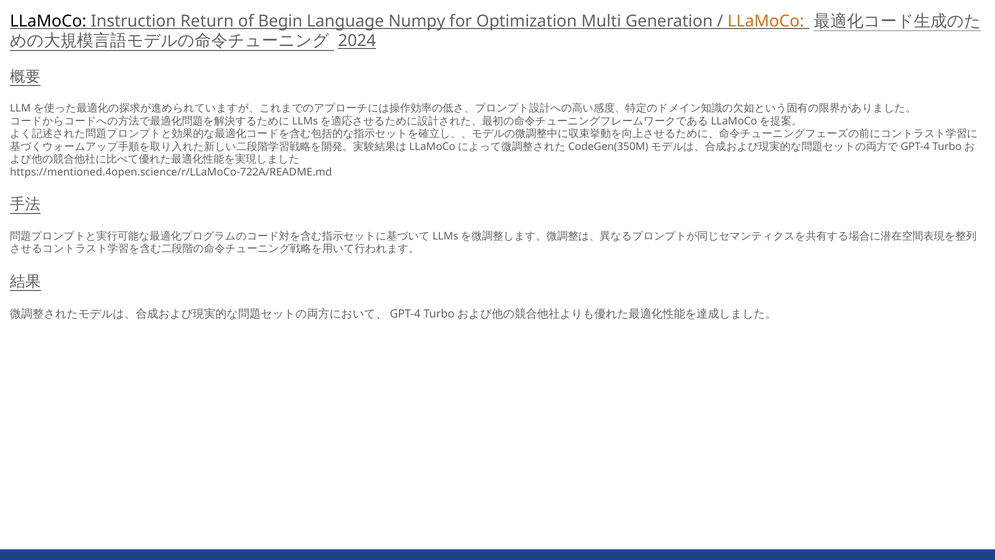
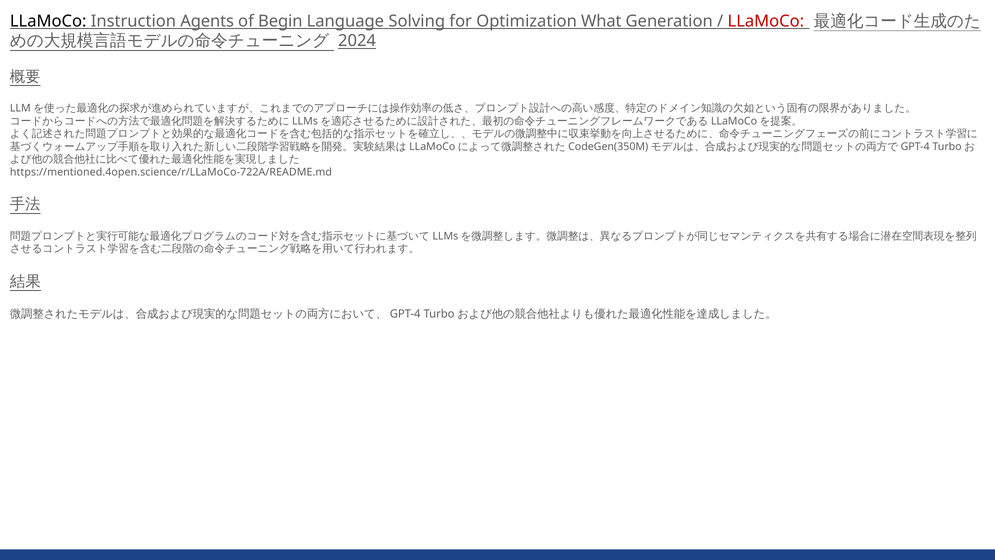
Return: Return -> Agents
Numpy: Numpy -> Solving
Multi: Multi -> What
LLaMoCo at (766, 21) colour: orange -> red
